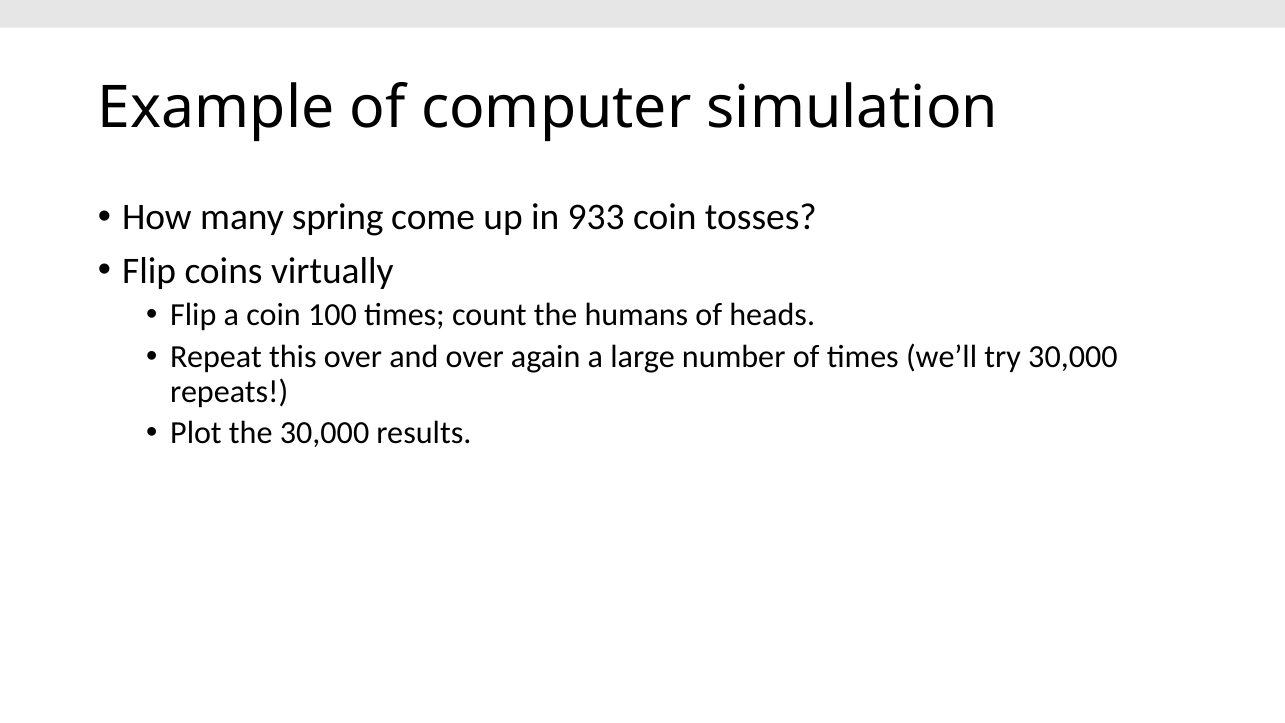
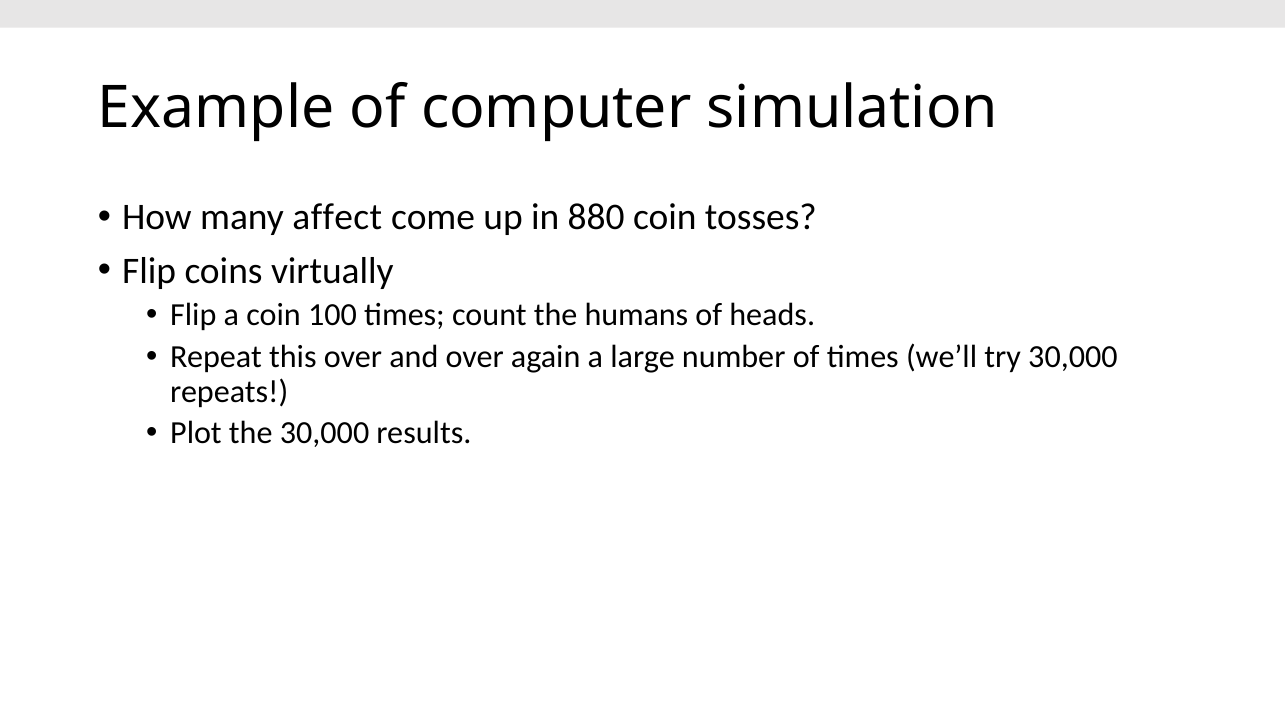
spring: spring -> affect
933: 933 -> 880
